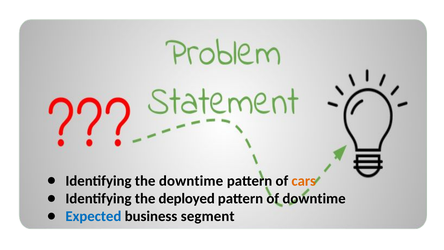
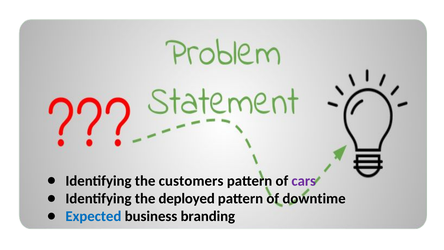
the downtime: downtime -> customers
cars colour: orange -> purple
segment: segment -> branding
